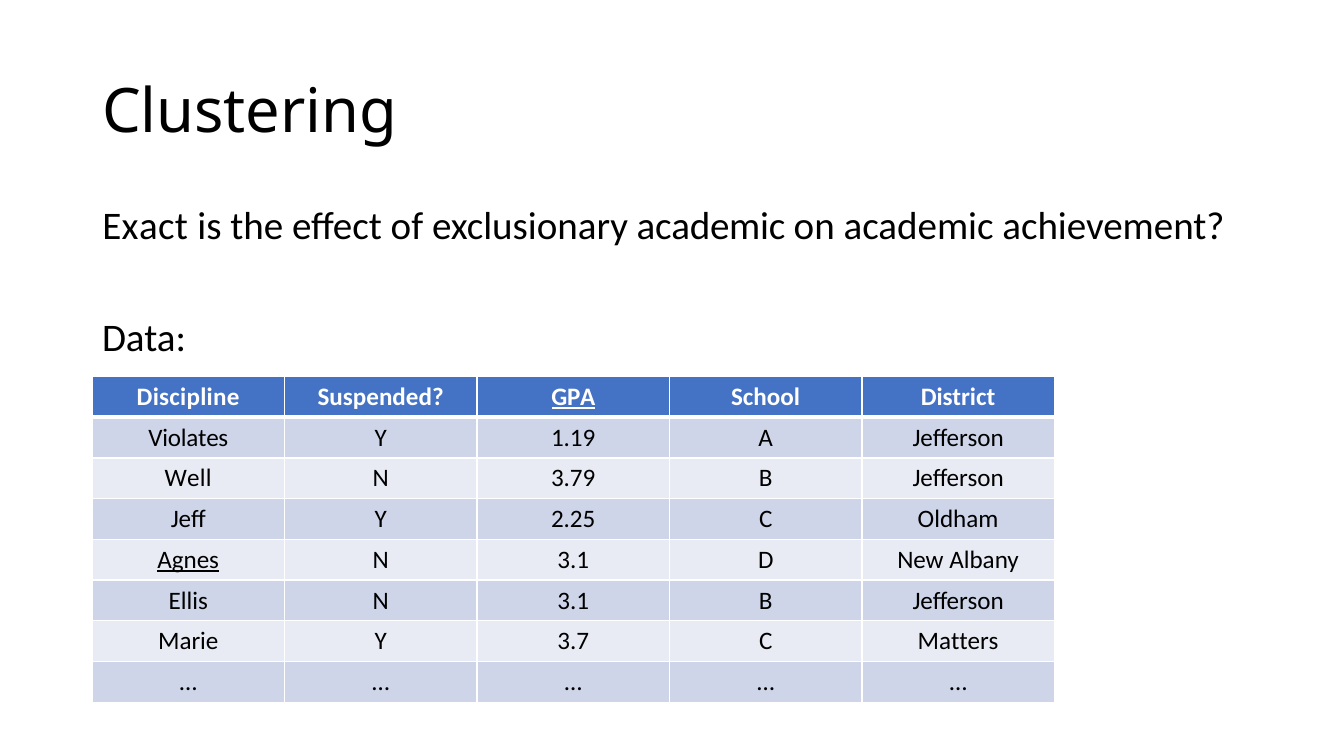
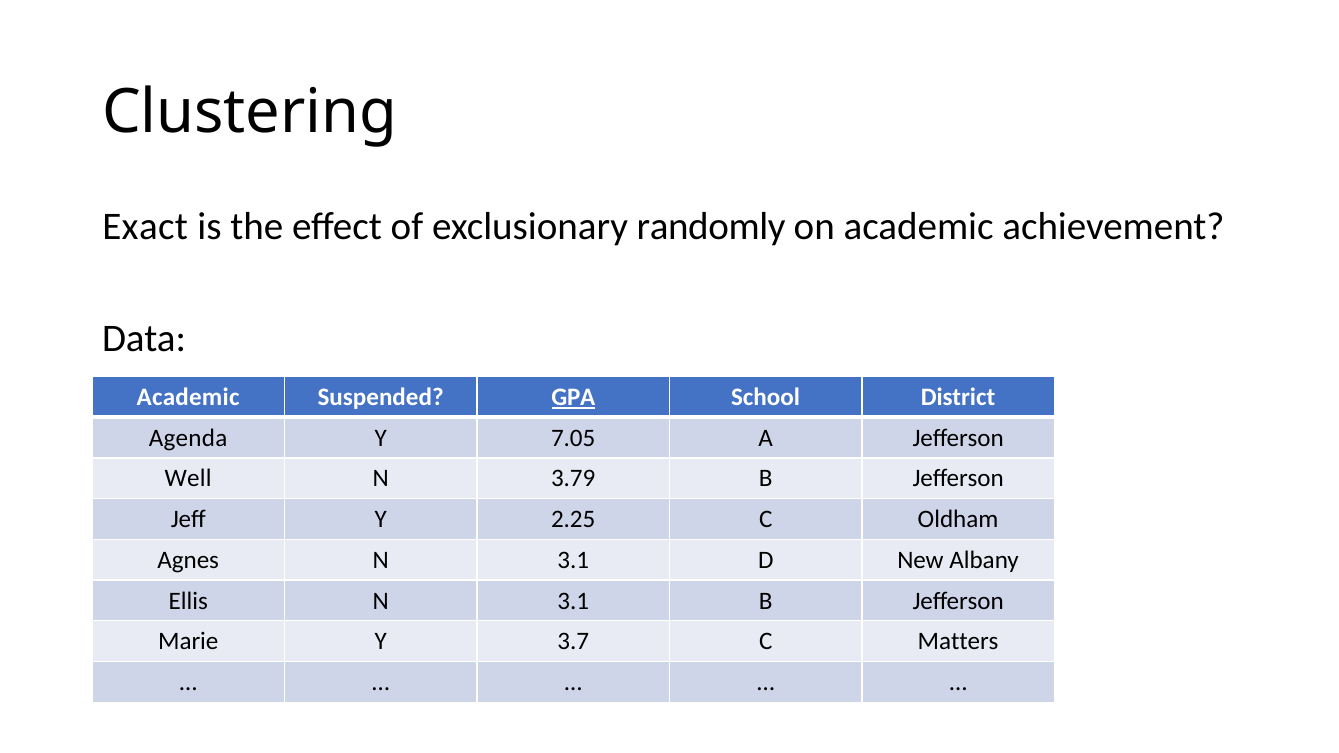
exclusionary academic: academic -> randomly
Discipline at (188, 397): Discipline -> Academic
Violates: Violates -> Agenda
1.19: 1.19 -> 7.05
Agnes underline: present -> none
